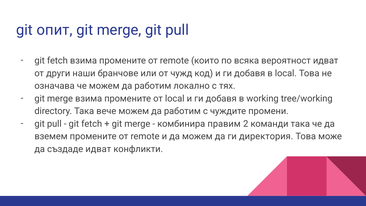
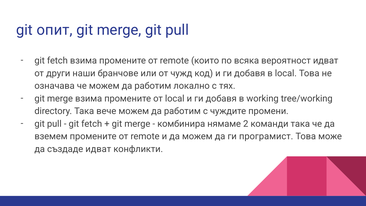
правим: правим -> нямаме
директория: директория -> програмист
